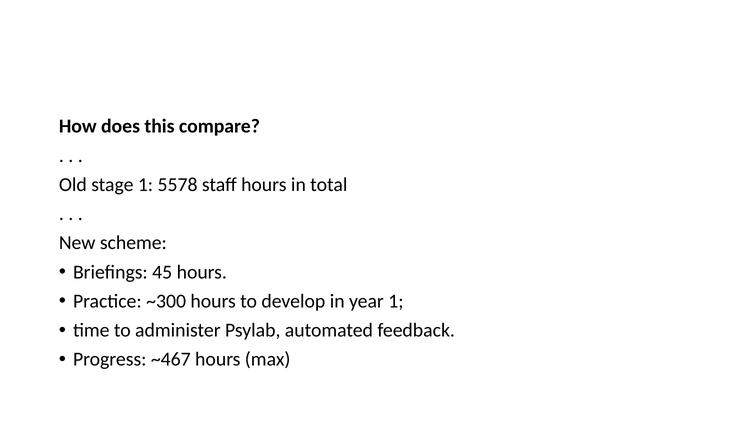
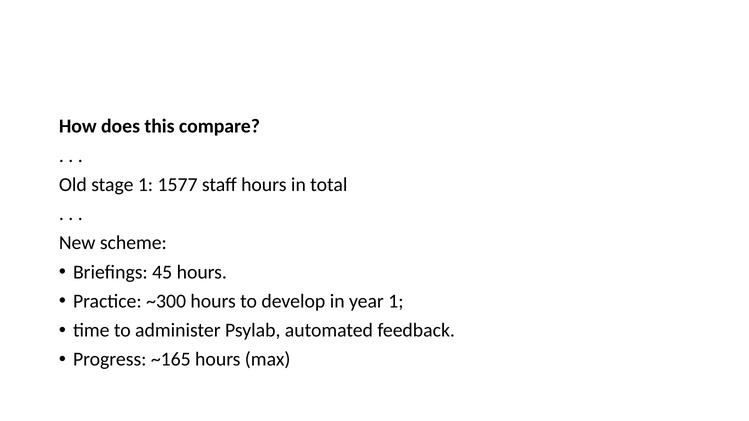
5578: 5578 -> 1577
~467: ~467 -> ~165
